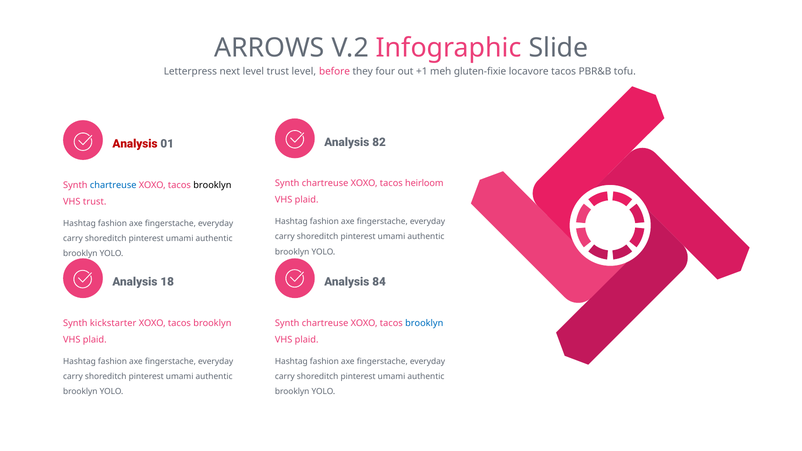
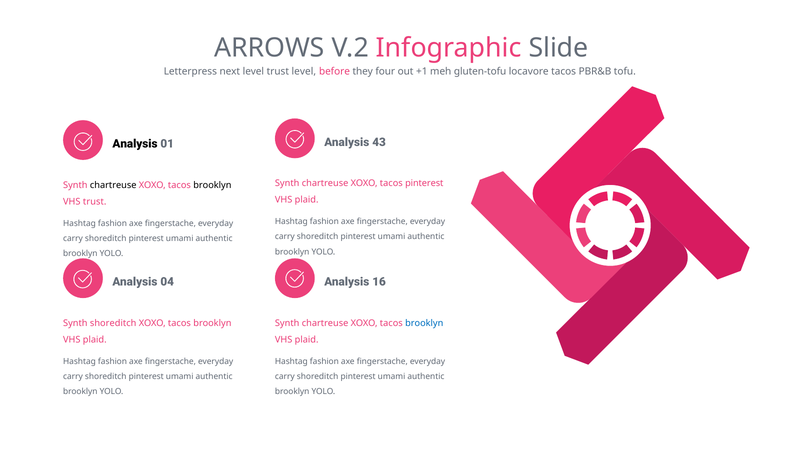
gluten-fixie: gluten-fixie -> gluten-tofu
82: 82 -> 43
Analysis at (135, 144) colour: red -> black
tacos heirloom: heirloom -> pinterest
chartreuse at (113, 185) colour: blue -> black
18: 18 -> 04
84: 84 -> 16
Synth kickstarter: kickstarter -> shoreditch
